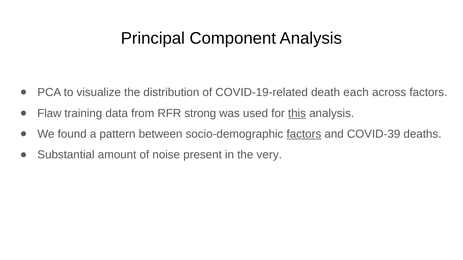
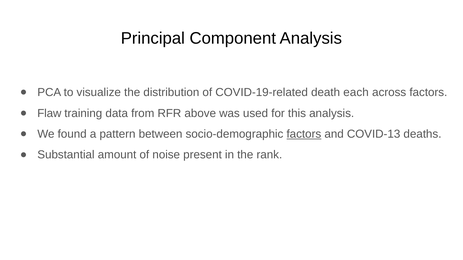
strong: strong -> above
this underline: present -> none
COVID-39: COVID-39 -> COVID-13
very: very -> rank
